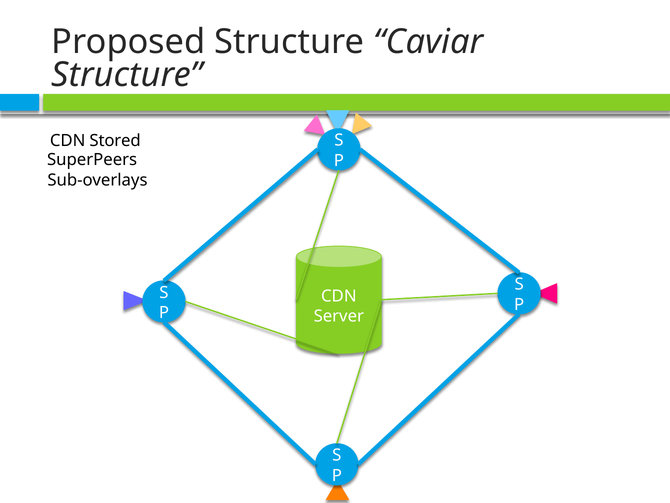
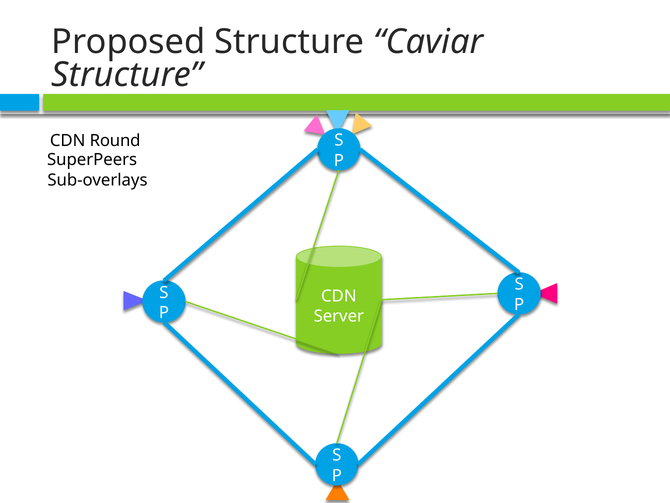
Stored: Stored -> Round
